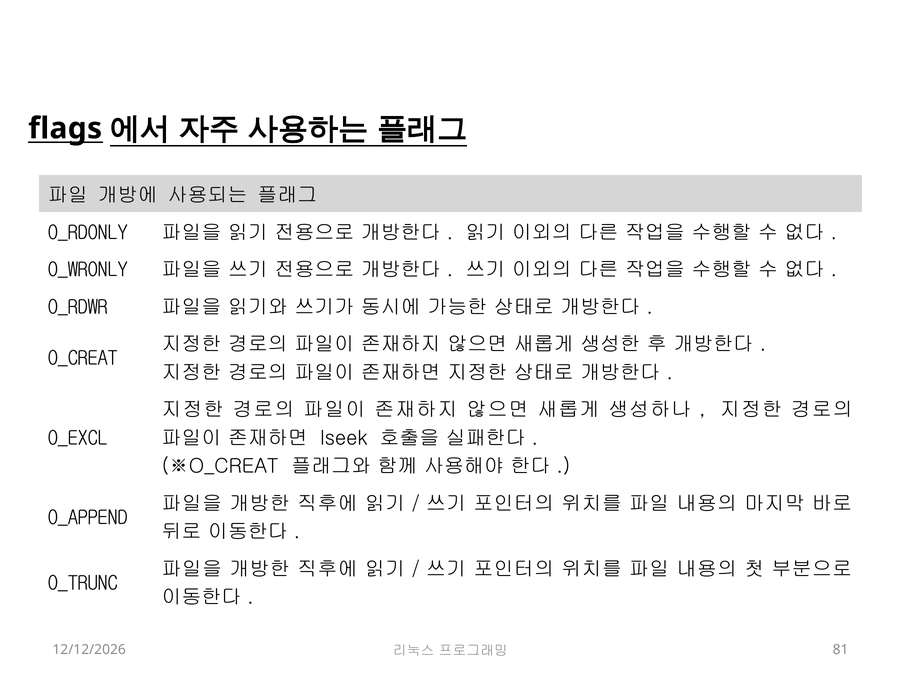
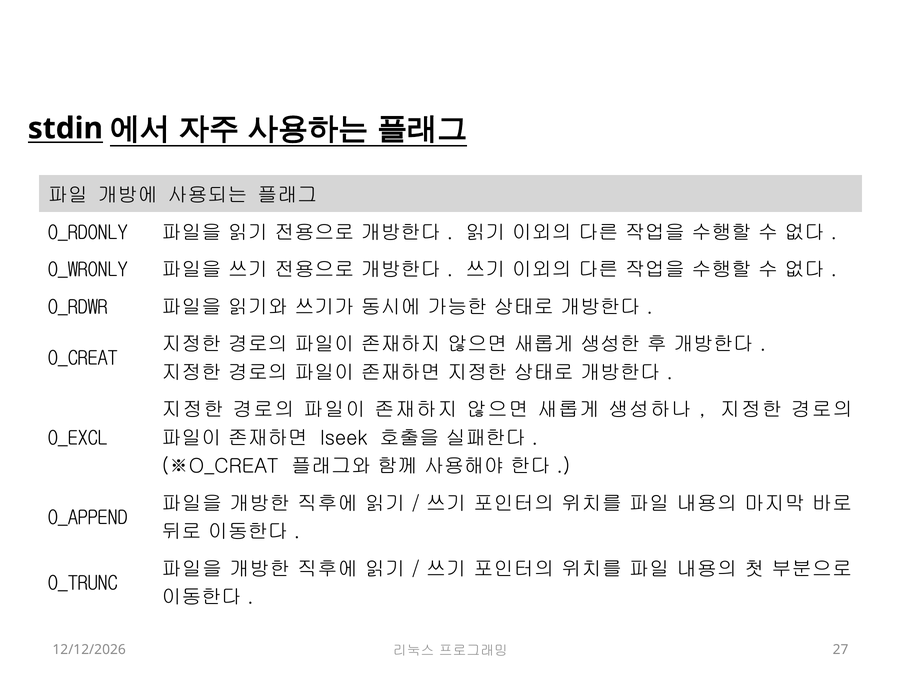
flags: flags -> stdin
81: 81 -> 27
